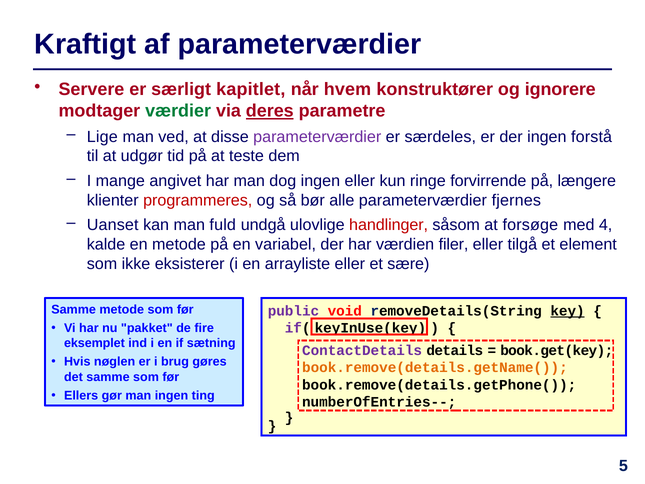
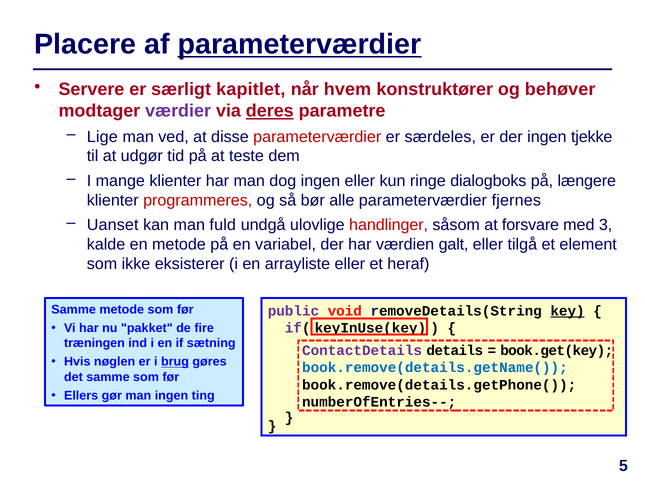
Kraftigt: Kraftigt -> Placere
parameterværdier at (299, 44) underline: none -> present
ignorere: ignorere -> behøver
værdier colour: green -> purple
parameterværdier at (317, 137) colour: purple -> red
forstå: forstå -> tjekke
mange angivet: angivet -> klienter
forvirrende: forvirrende -> dialogboks
forsøge: forsøge -> forsvare
4: 4 -> 3
filer: filer -> galt
sære: sære -> heraf
eksemplet: eksemplet -> træningen
brug underline: none -> present
book.remove(details.getName( colour: orange -> blue
